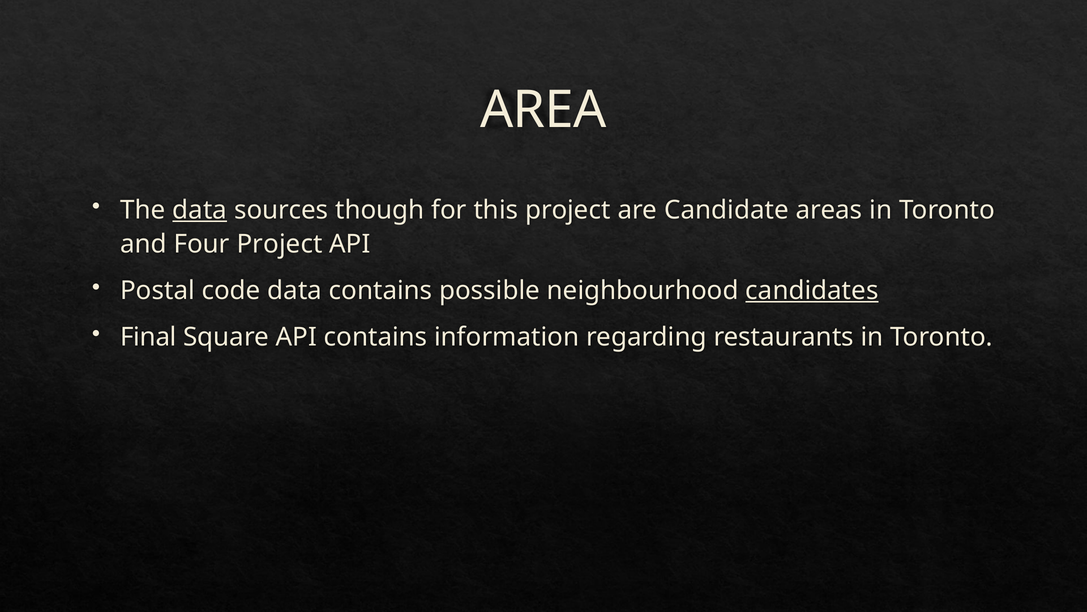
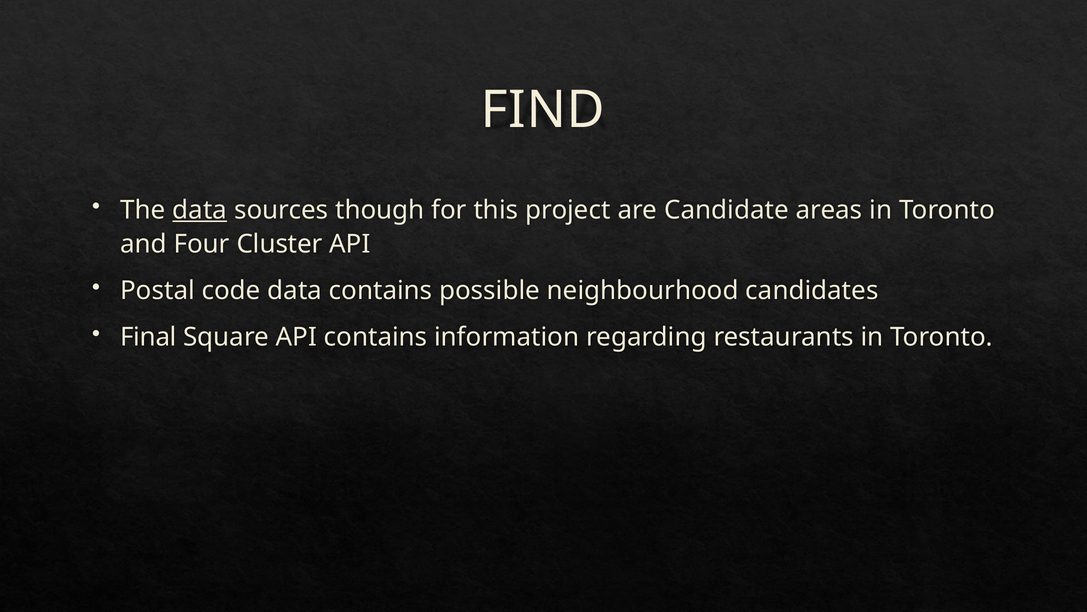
AREA: AREA -> FIND
Four Project: Project -> Cluster
candidates underline: present -> none
